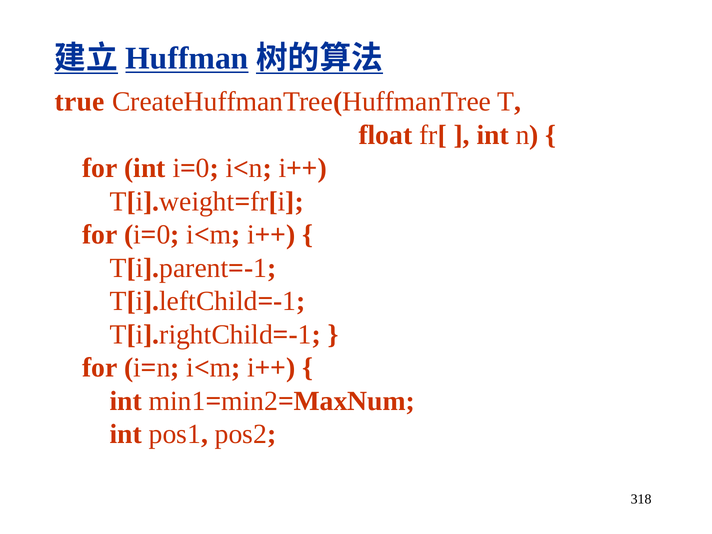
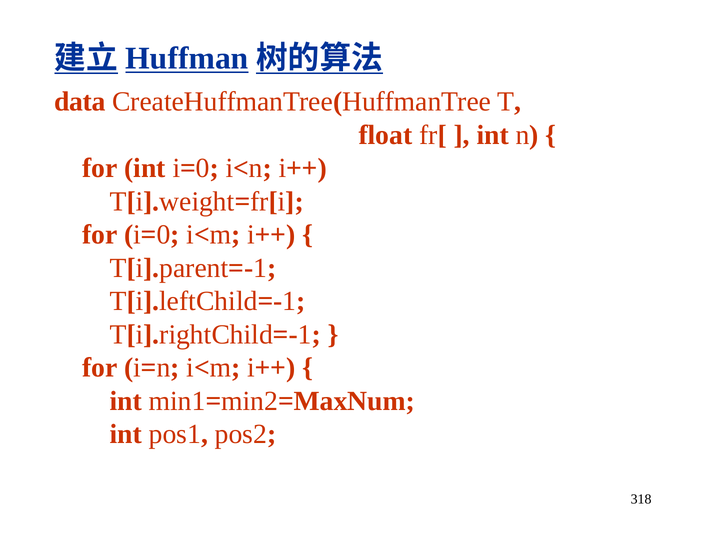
true: true -> data
